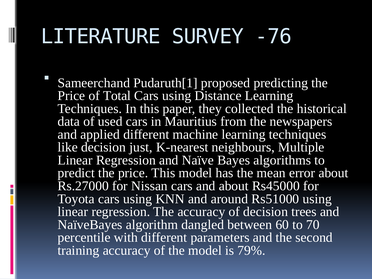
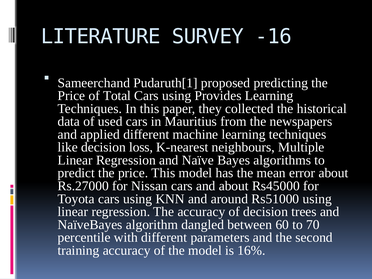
-76: -76 -> -16
Distance: Distance -> Provides
just: just -> loss
79%: 79% -> 16%
